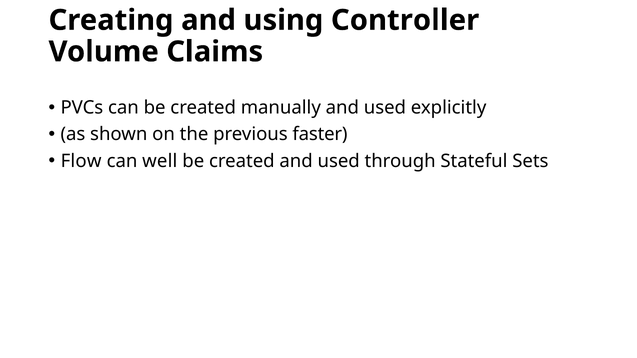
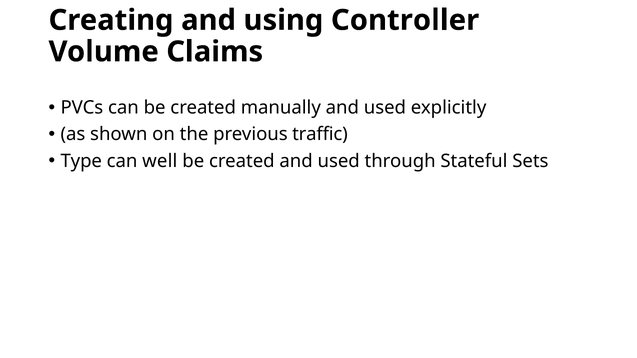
faster: faster -> traffic
Flow: Flow -> Type
